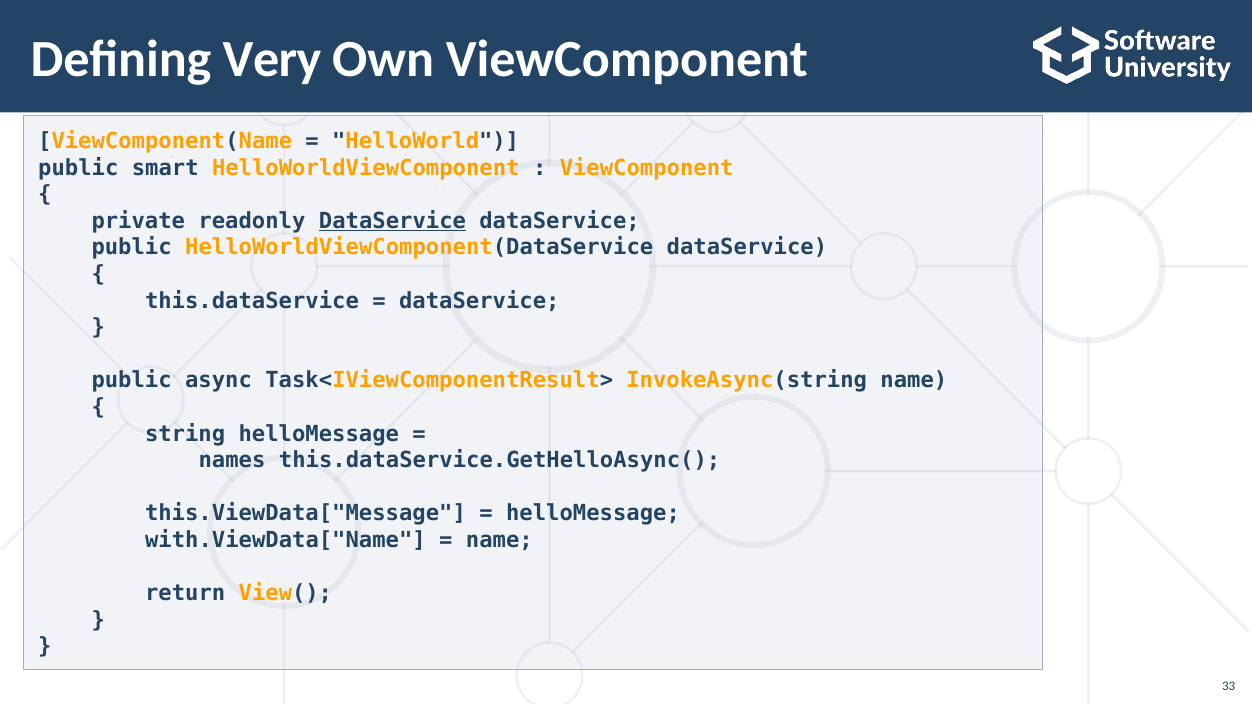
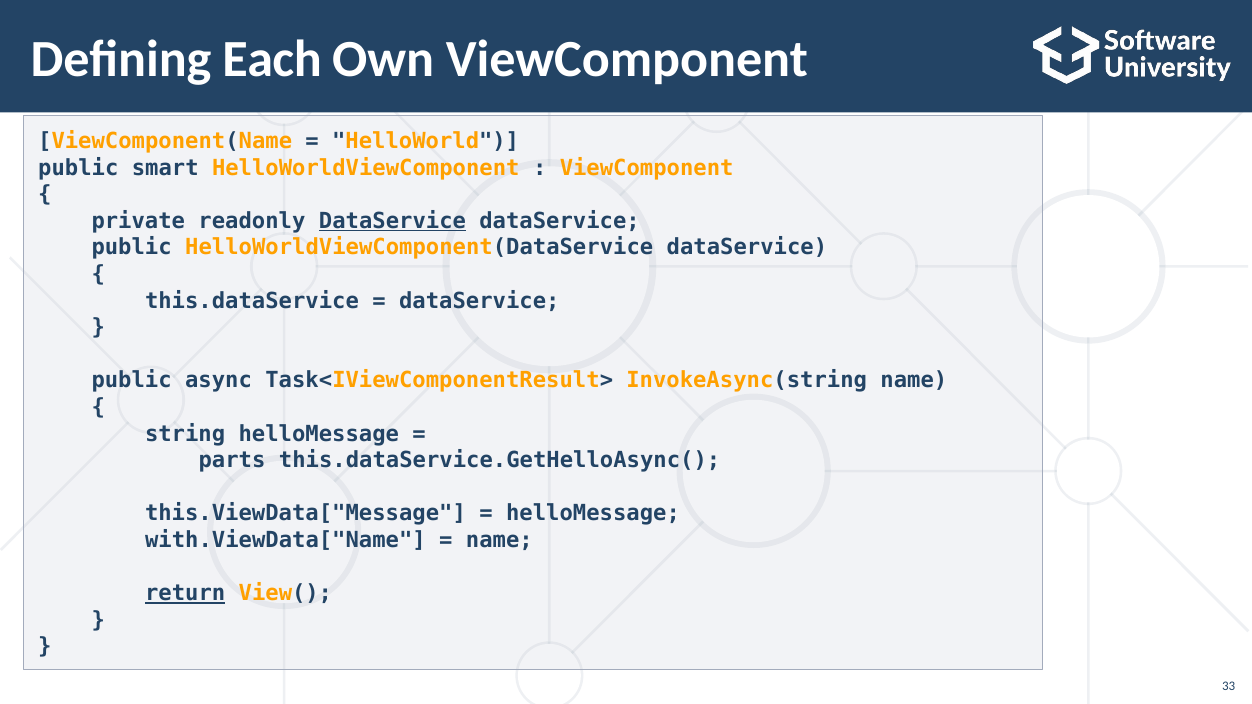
Very: Very -> Each
names: names -> parts
return underline: none -> present
